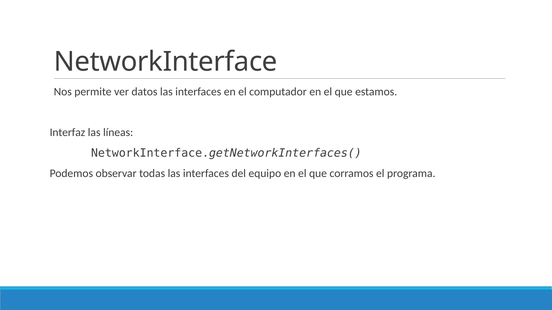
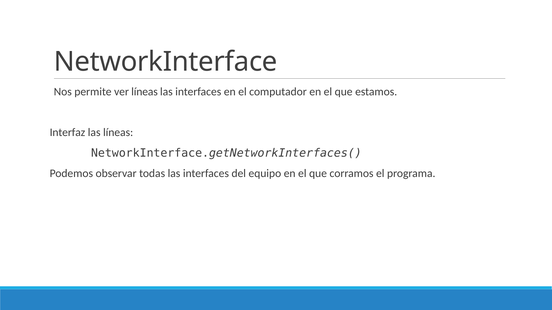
ver datos: datos -> líneas
